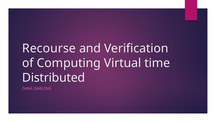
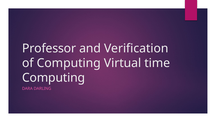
Recourse: Recourse -> Professor
Distributed at (54, 77): Distributed -> Computing
